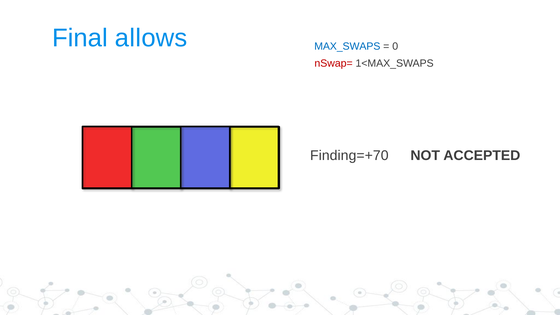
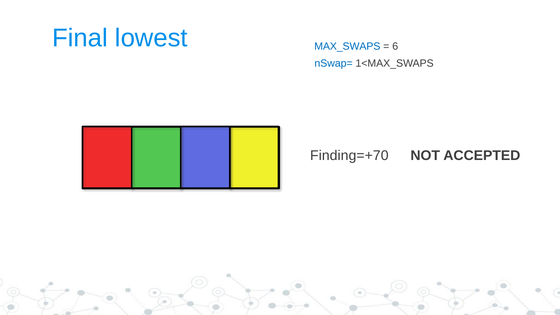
allows: allows -> lowest
0: 0 -> 6
nSwap= colour: red -> blue
